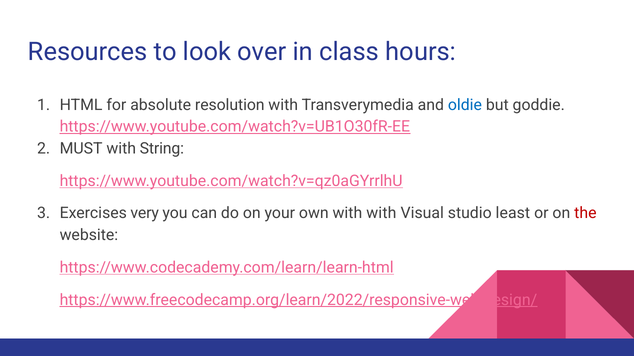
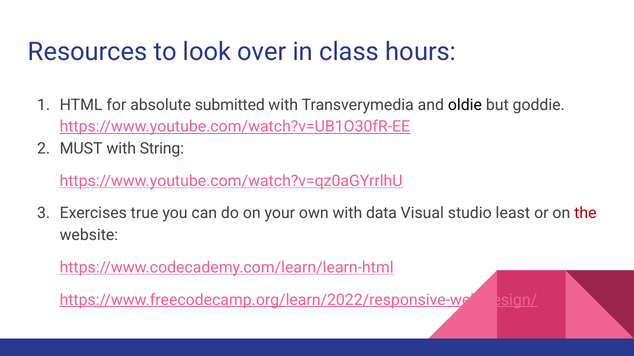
resolution: resolution -> submitted
oldie colour: blue -> black
very: very -> true
with with: with -> data
